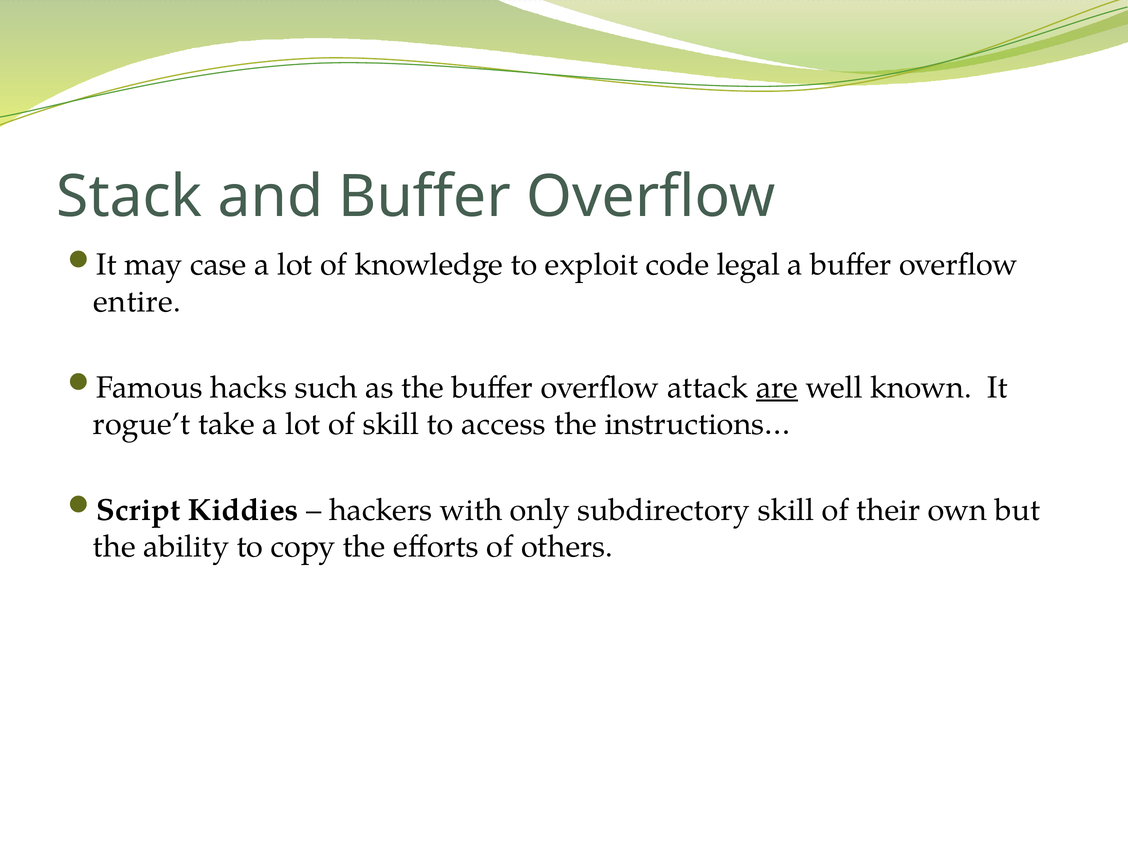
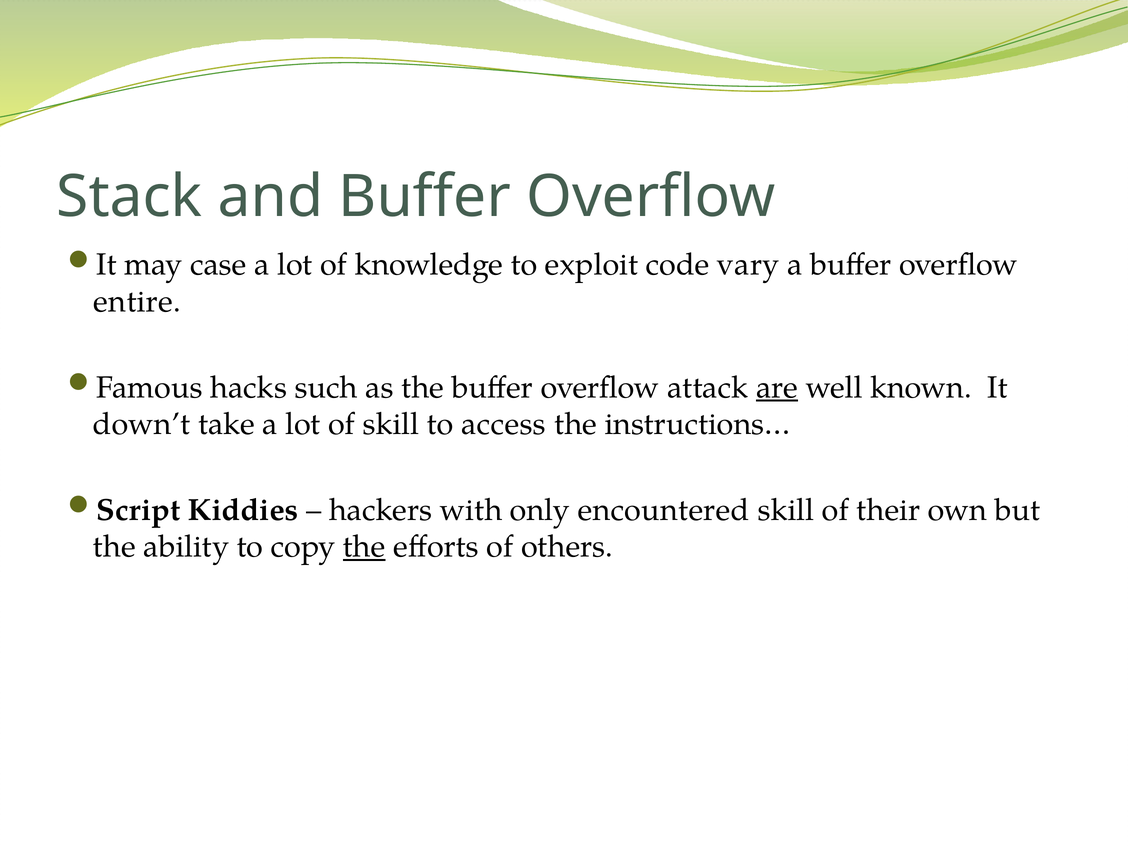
legal: legal -> vary
rogue’t: rogue’t -> down’t
subdirectory: subdirectory -> encountered
the at (364, 547) underline: none -> present
